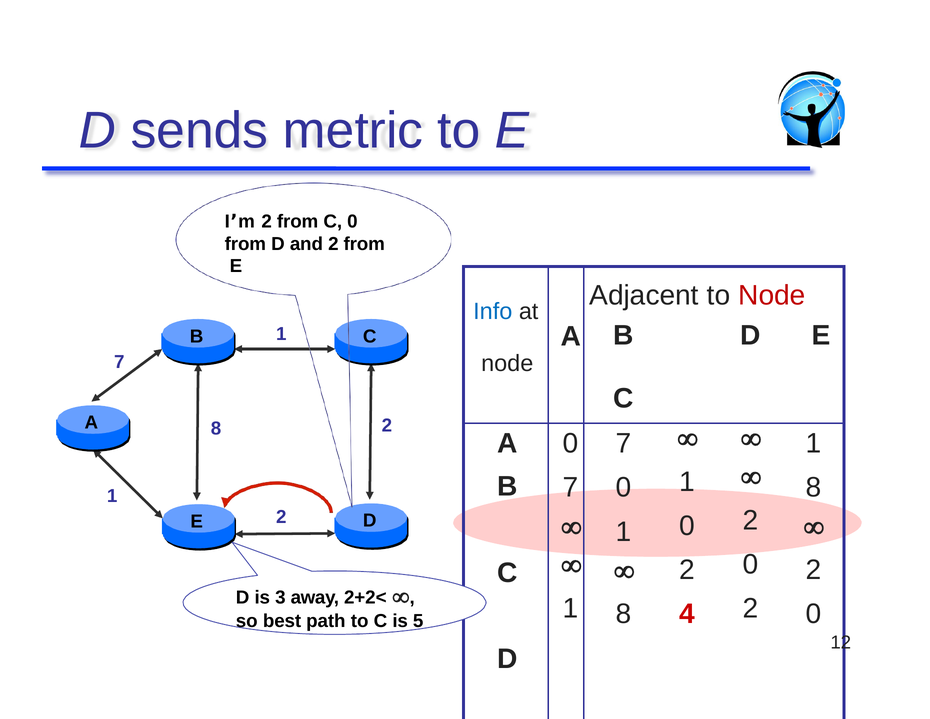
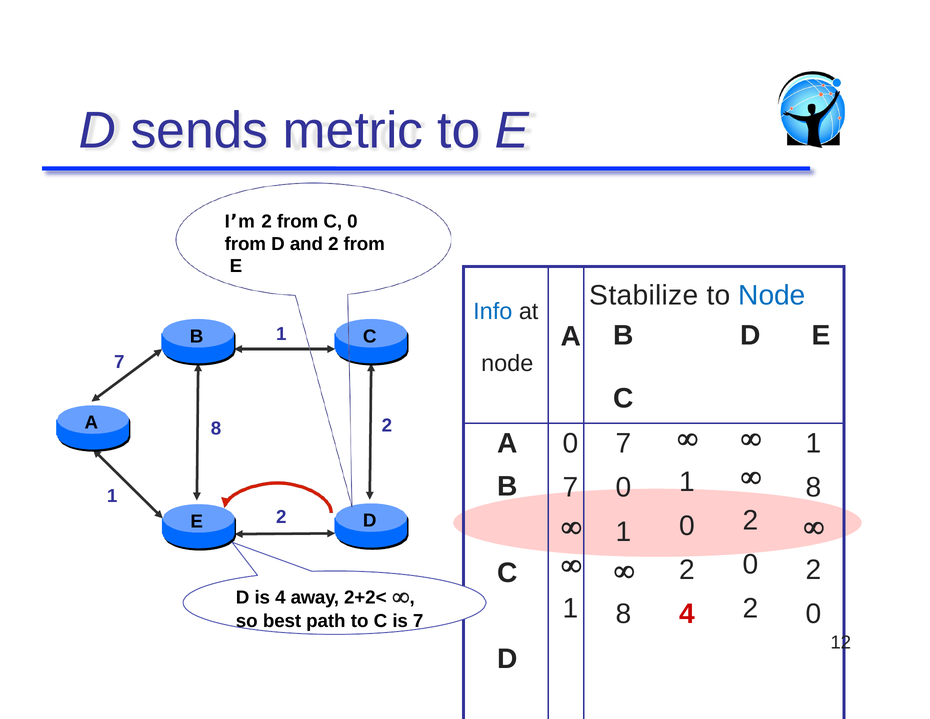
Adjacent: Adjacent -> Stabilize
Node at (772, 295) colour: red -> blue
is 3: 3 -> 4
is 5: 5 -> 7
